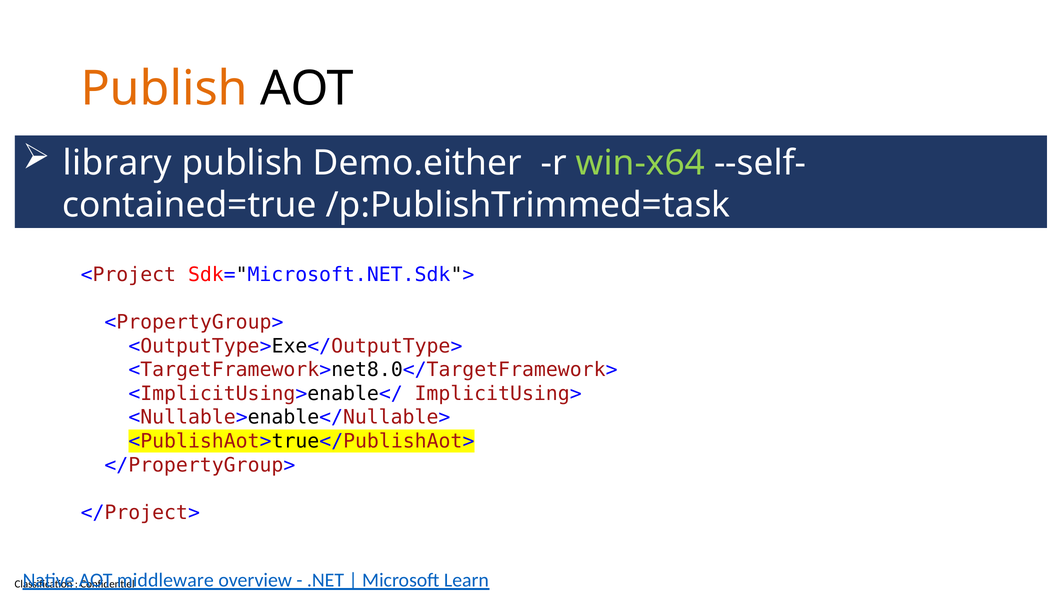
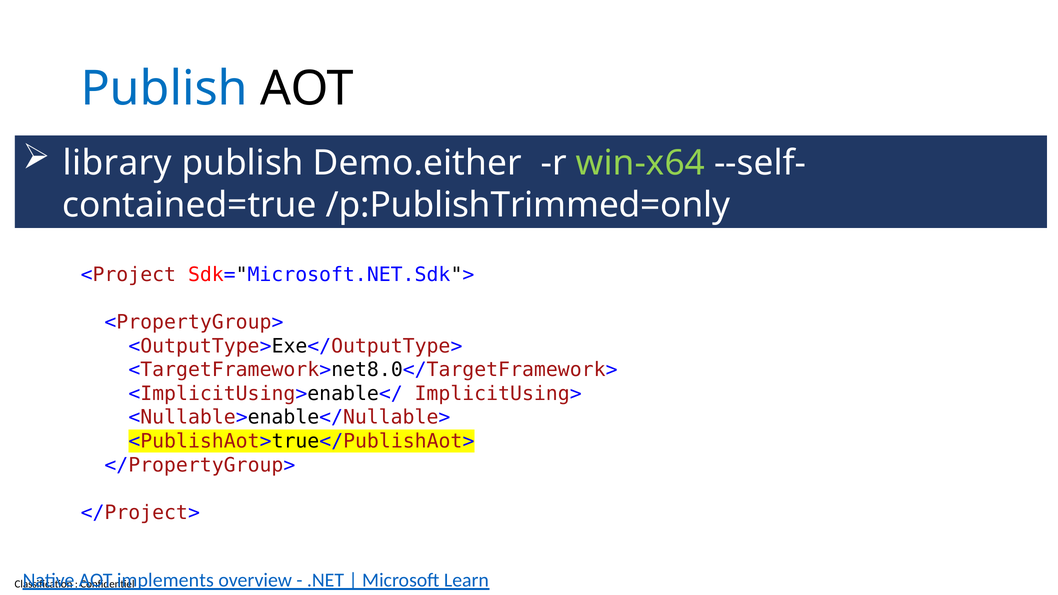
Publish at (164, 89) colour: orange -> blue
/p:PublishTrimmed=task: /p:PublishTrimmed=task -> /p:PublishTrimmed=only
middleware: middleware -> implements
